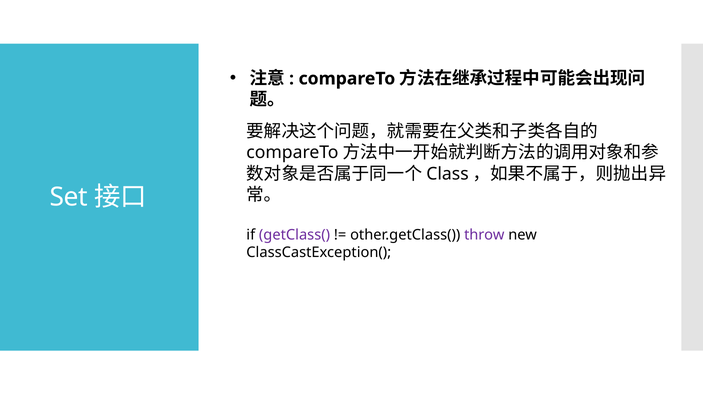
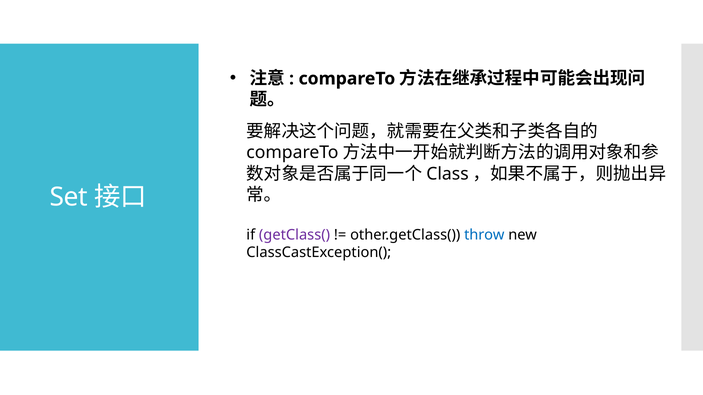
throw colour: purple -> blue
